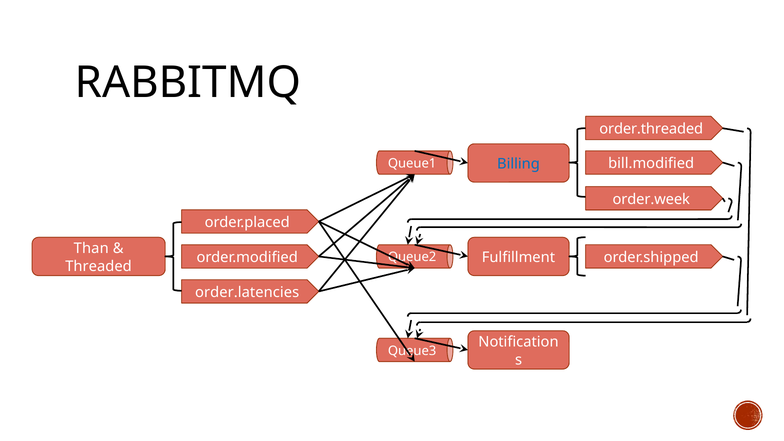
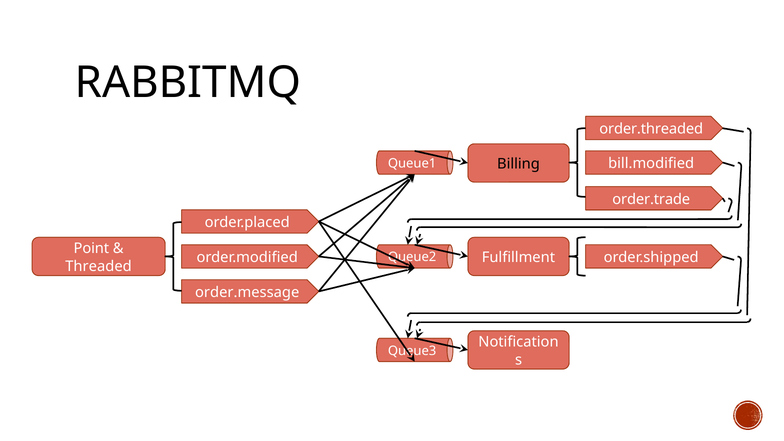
Billing colour: blue -> black
order.week: order.week -> order.trade
Than: Than -> Point
order.latencies: order.latencies -> order.message
